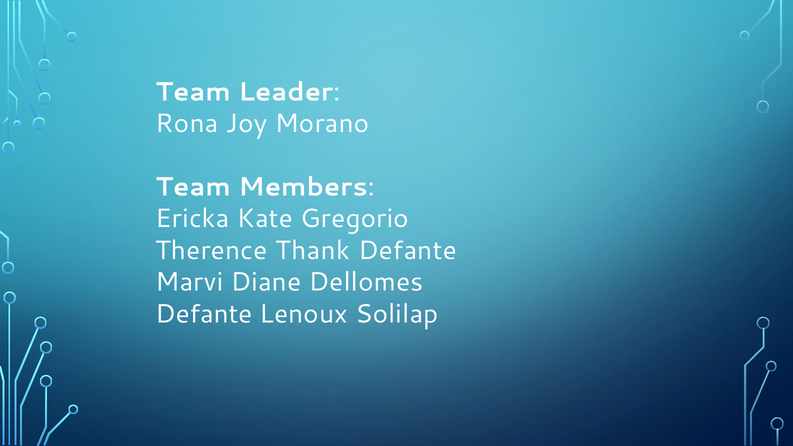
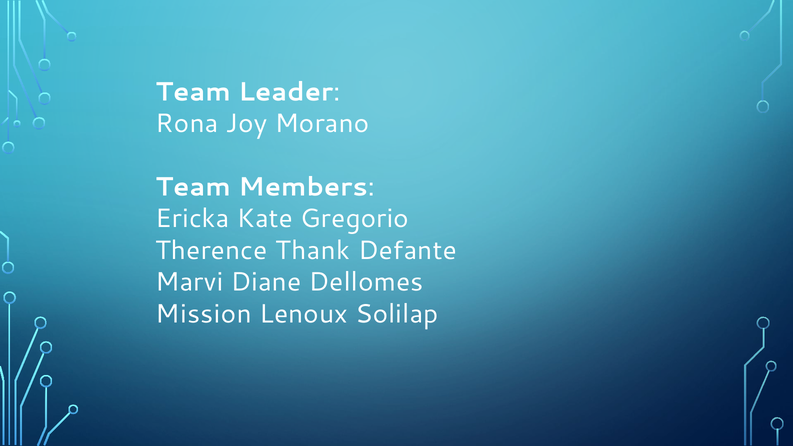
Defante at (204, 314): Defante -> Mission
